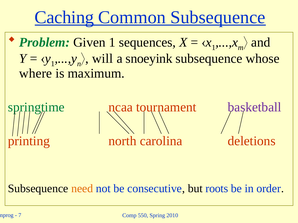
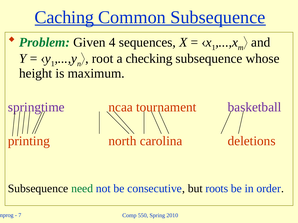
Given 1: 1 -> 4
will: will -> root
snoeyink: snoeyink -> checking
where: where -> height
springtime colour: green -> purple
need colour: orange -> green
